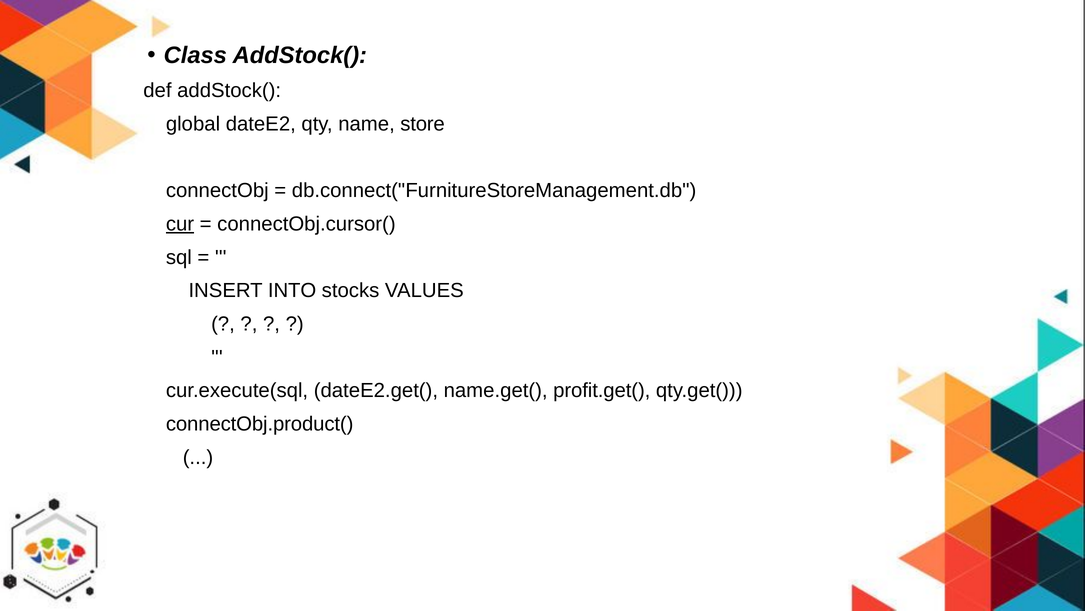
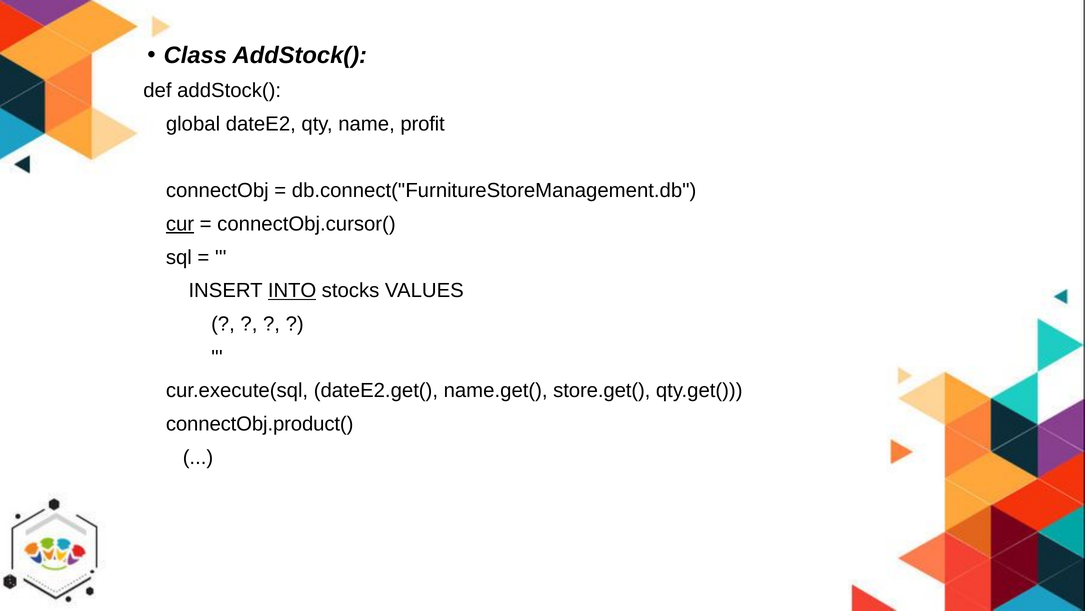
store: store -> profit
INTO underline: none -> present
profit.get(: profit.get( -> store.get(
